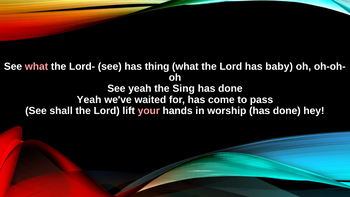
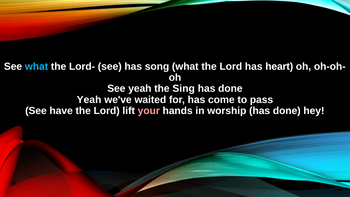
what at (37, 67) colour: pink -> light blue
thing: thing -> song
baby: baby -> heart
shall: shall -> have
